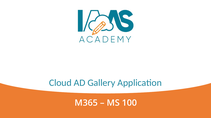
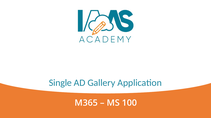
Cloud: Cloud -> Single
